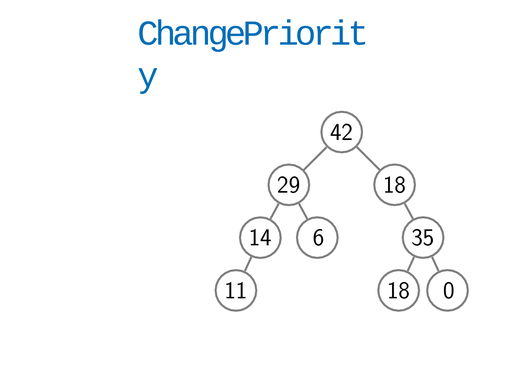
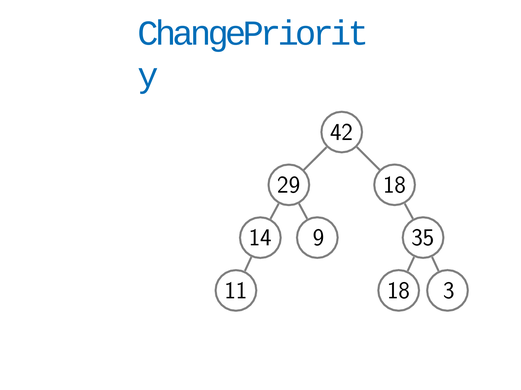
6: 6 -> 9
0: 0 -> 3
